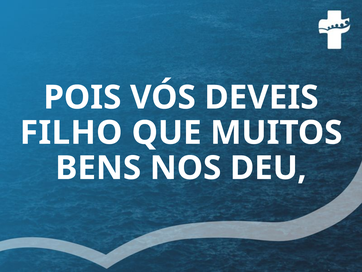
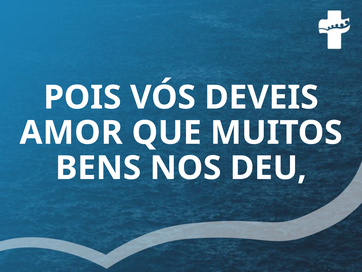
FILHO: FILHO -> AMOR
